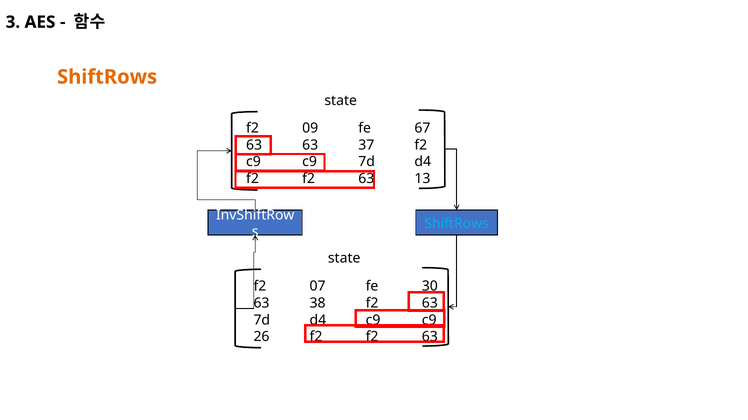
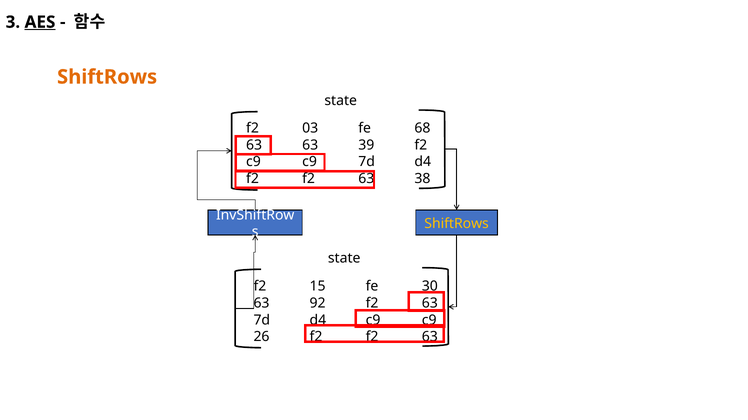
AES underline: none -> present
09: 09 -> 03
67: 67 -> 68
37: 37 -> 39
13: 13 -> 38
ShiftRows at (457, 224) colour: light blue -> yellow
07: 07 -> 15
38: 38 -> 92
